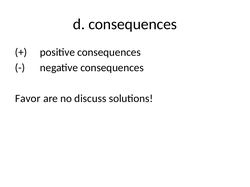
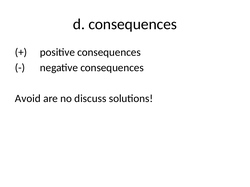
Favor: Favor -> Avoid
